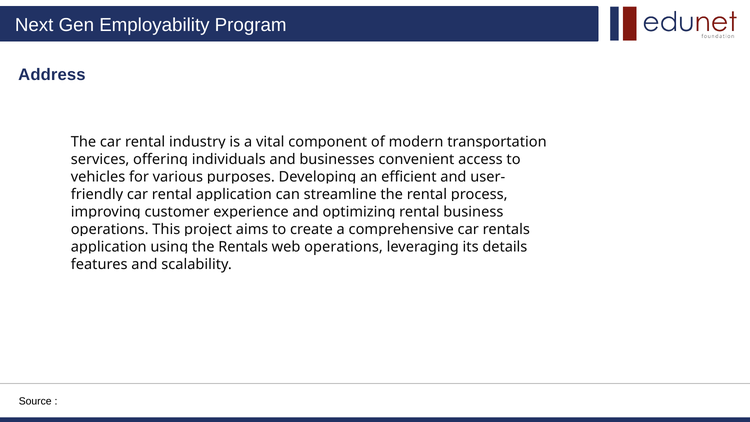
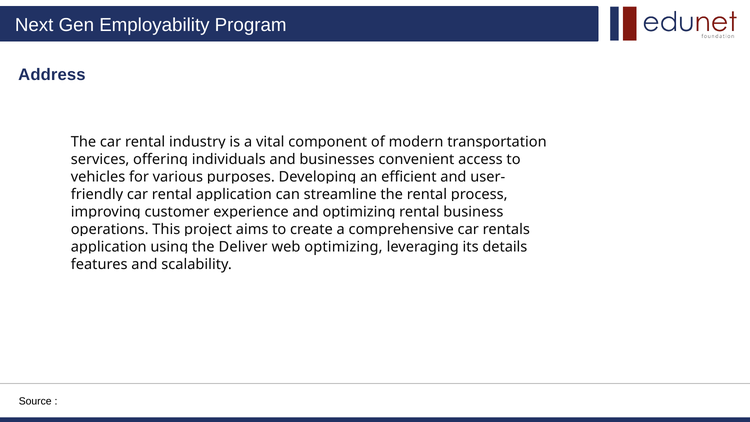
Rentals at (243, 247): Rentals -> Deliver
web operations: operations -> optimizing
